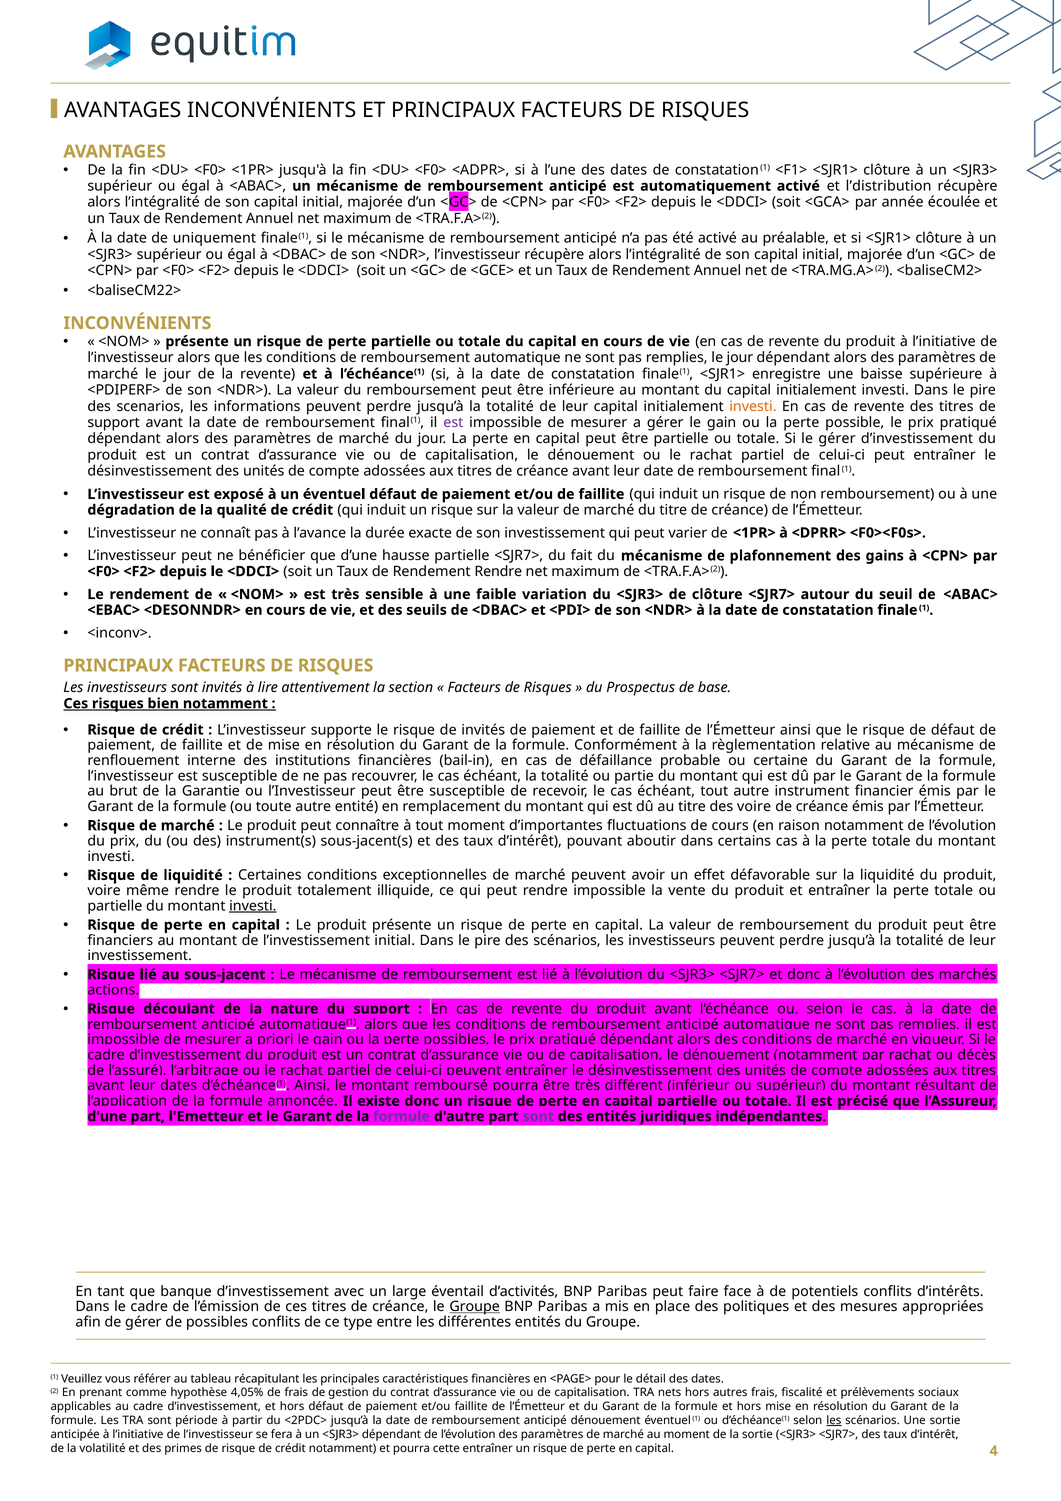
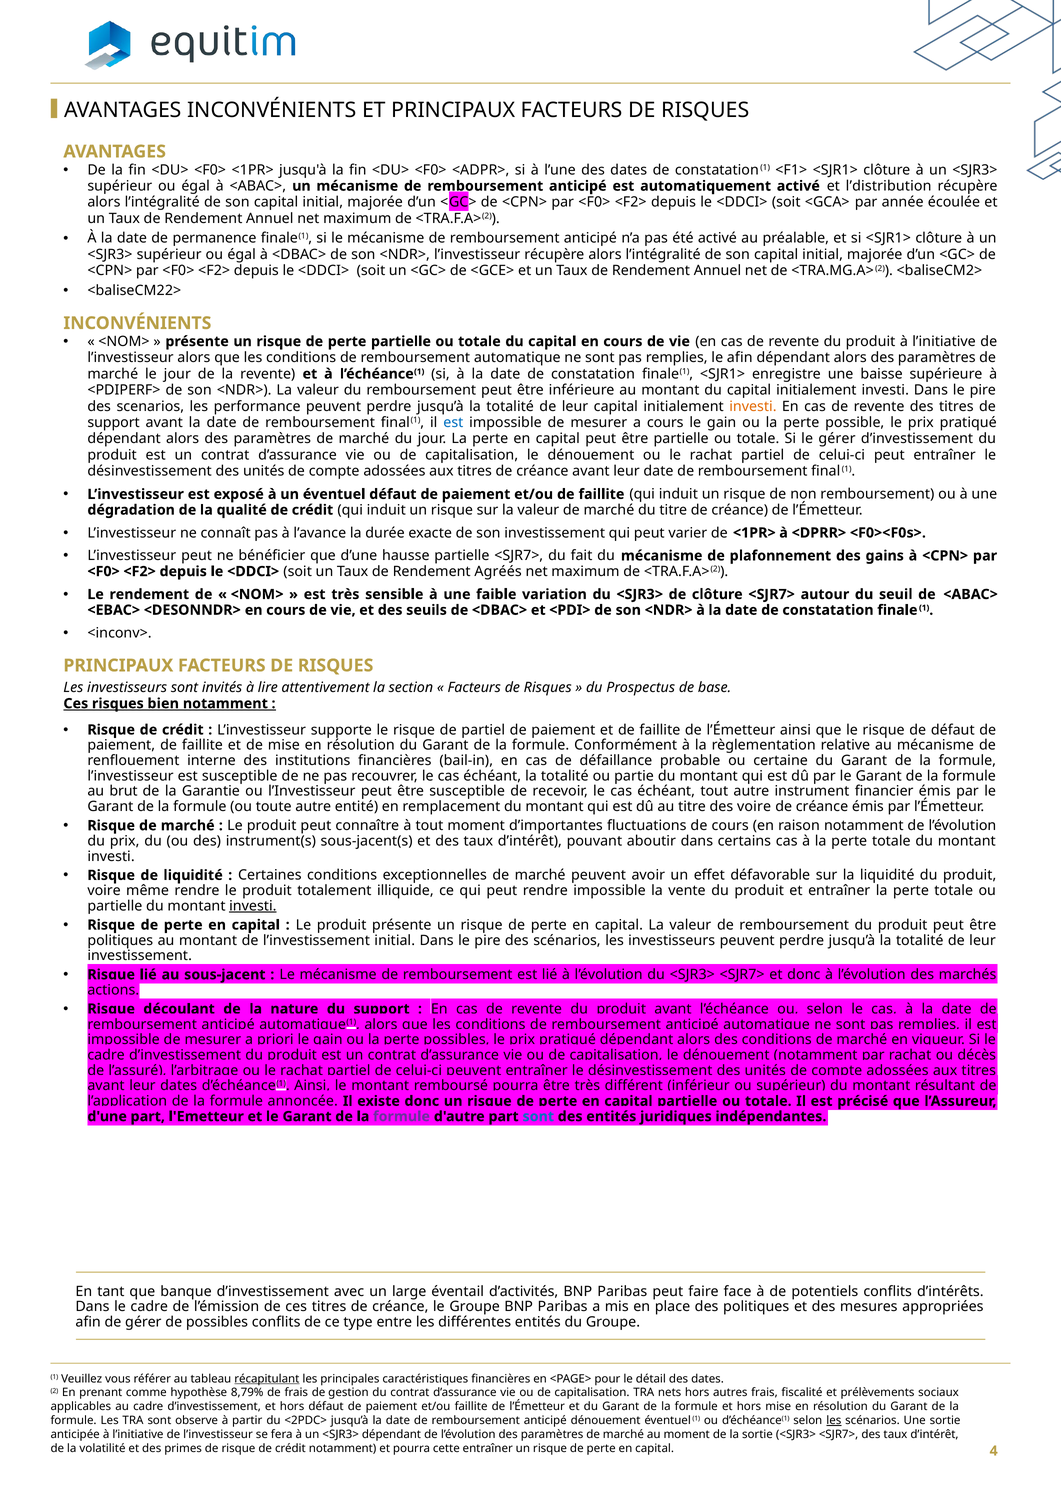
uniquement: uniquement -> permanence
remplies le jour: jour -> afin
informations: informations -> performance
est at (453, 422) colour: purple -> blue
a gérer: gérer -> cours
Rendement Rendre: Rendre -> Agréés
de invités: invités -> partiel
financiers at (120, 940): financiers -> politiques
sont at (538, 1116) colour: purple -> blue
Groupe at (475, 1306) underline: present -> none
récapitulant underline: none -> present
4,05%: 4,05% -> 8,79%
période: période -> observe
